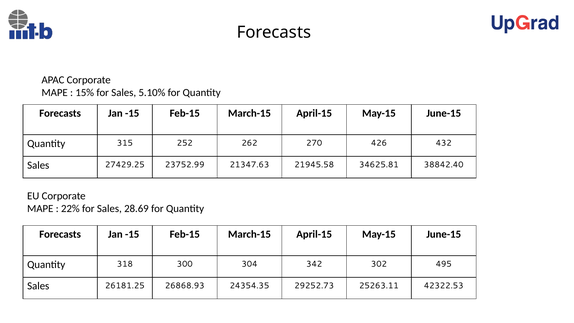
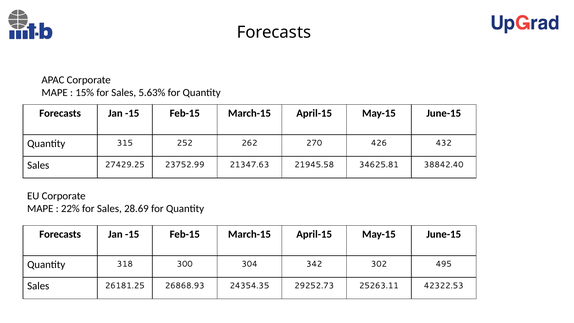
5.10%: 5.10% -> 5.63%
